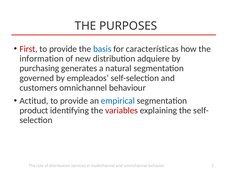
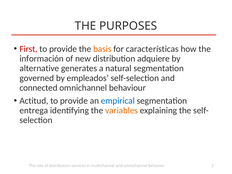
basis colour: blue -> orange
information: information -> información
purchasing: purchasing -> alternative
customers: customers -> connected
product: product -> entrega
variables colour: red -> orange
